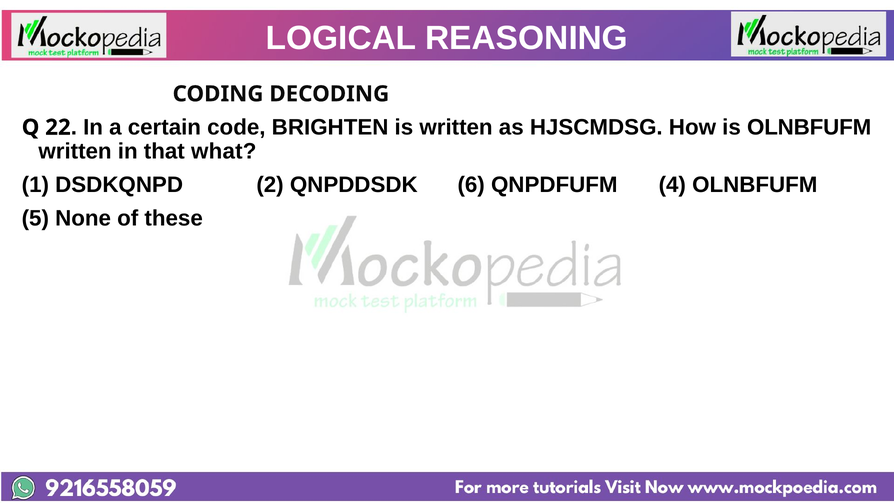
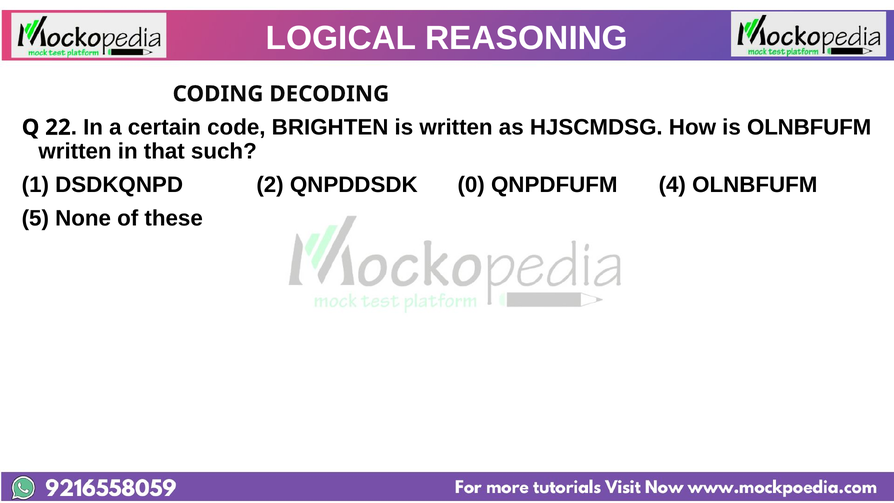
what: what -> such
6: 6 -> 0
